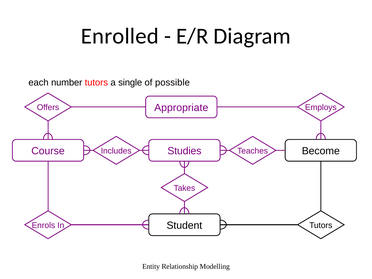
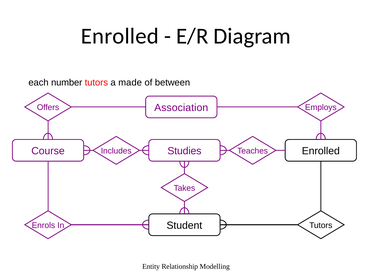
single: single -> made
possible: possible -> between
Appropriate: Appropriate -> Association
Become at (321, 151): Become -> Enrolled
